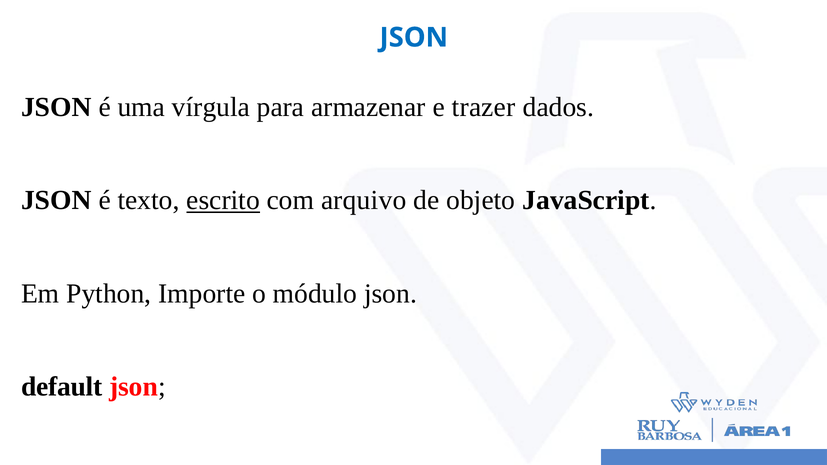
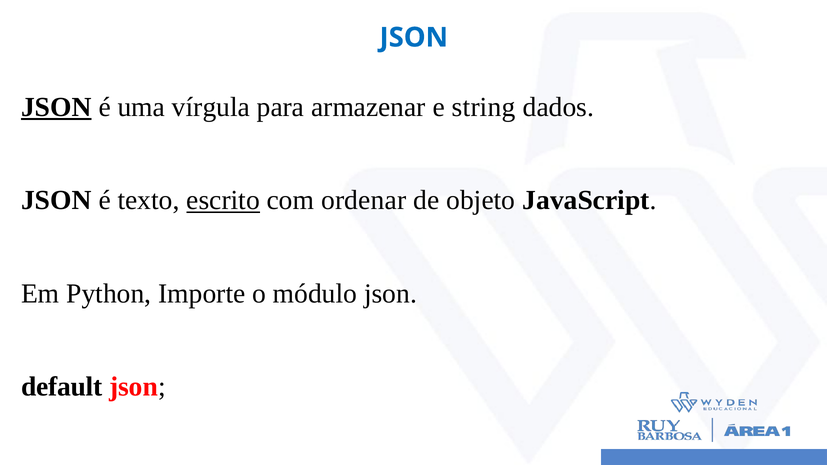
JSON at (56, 107) underline: none -> present
trazer: trazer -> string
arquivo: arquivo -> ordenar
